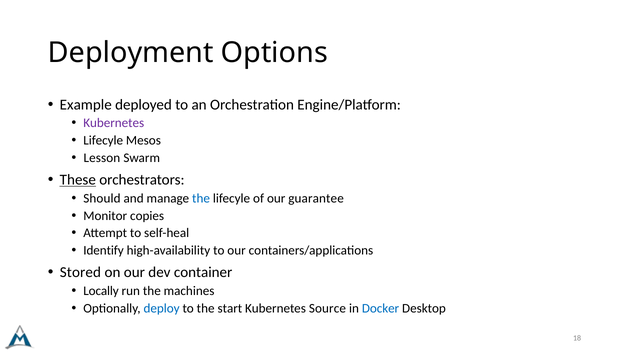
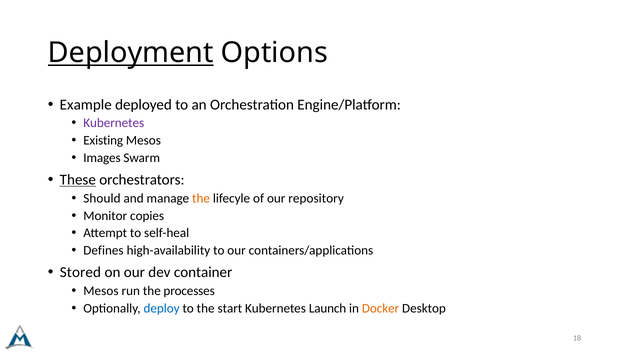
Deployment underline: none -> present
Lifecyle at (103, 141): Lifecyle -> Existing
Lesson: Lesson -> Images
the at (201, 198) colour: blue -> orange
guarantee: guarantee -> repository
Identify: Identify -> Defines
Locally at (101, 291): Locally -> Mesos
machines: machines -> processes
Source: Source -> Launch
Docker colour: blue -> orange
